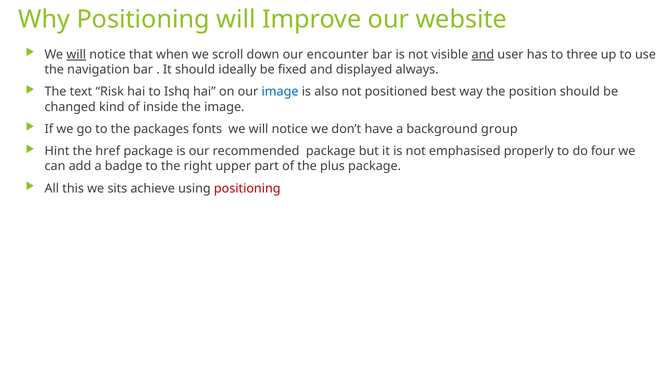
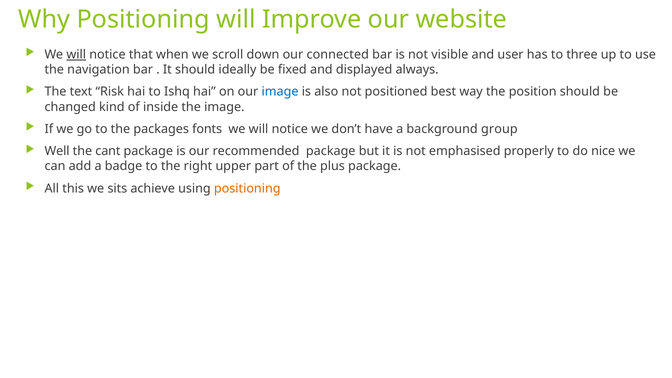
encounter: encounter -> connected
and at (483, 54) underline: present -> none
Hint: Hint -> Well
href: href -> cant
four: four -> nice
positioning at (247, 188) colour: red -> orange
